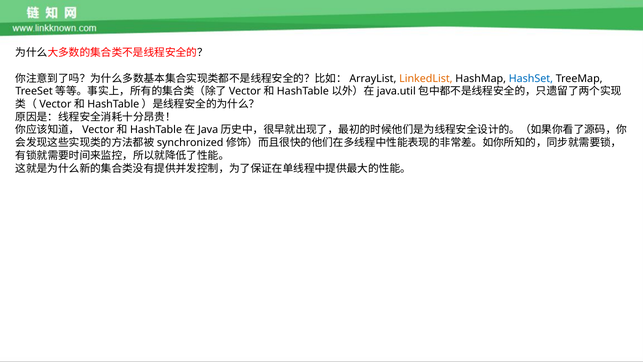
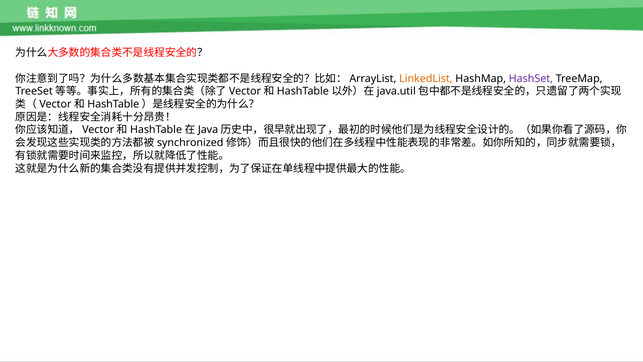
HashSet colour: blue -> purple
